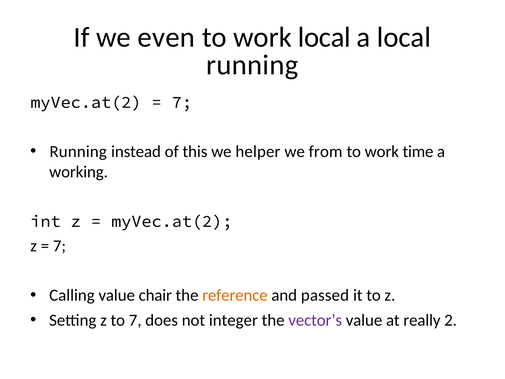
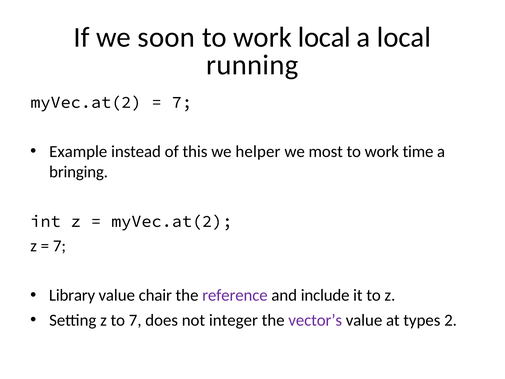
even: even -> soon
Running at (78, 152): Running -> Example
from: from -> most
working: working -> bringing
Calling: Calling -> Library
reference colour: orange -> purple
passed: passed -> include
really: really -> types
